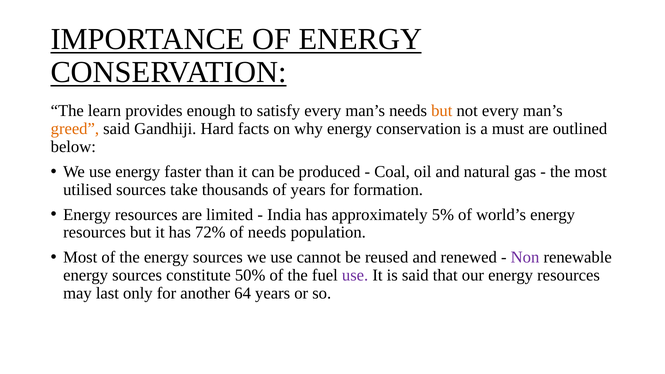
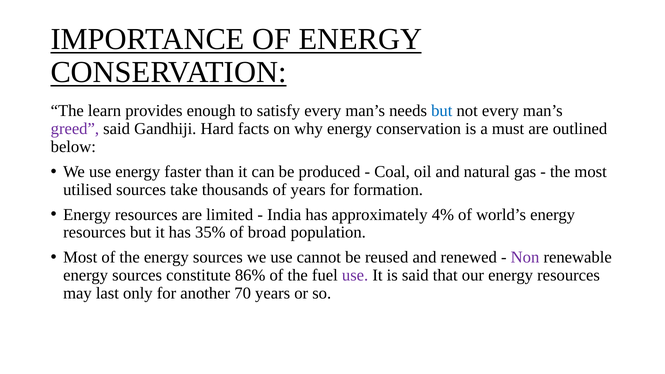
but at (442, 111) colour: orange -> blue
greed colour: orange -> purple
5%: 5% -> 4%
72%: 72% -> 35%
of needs: needs -> broad
50%: 50% -> 86%
64: 64 -> 70
